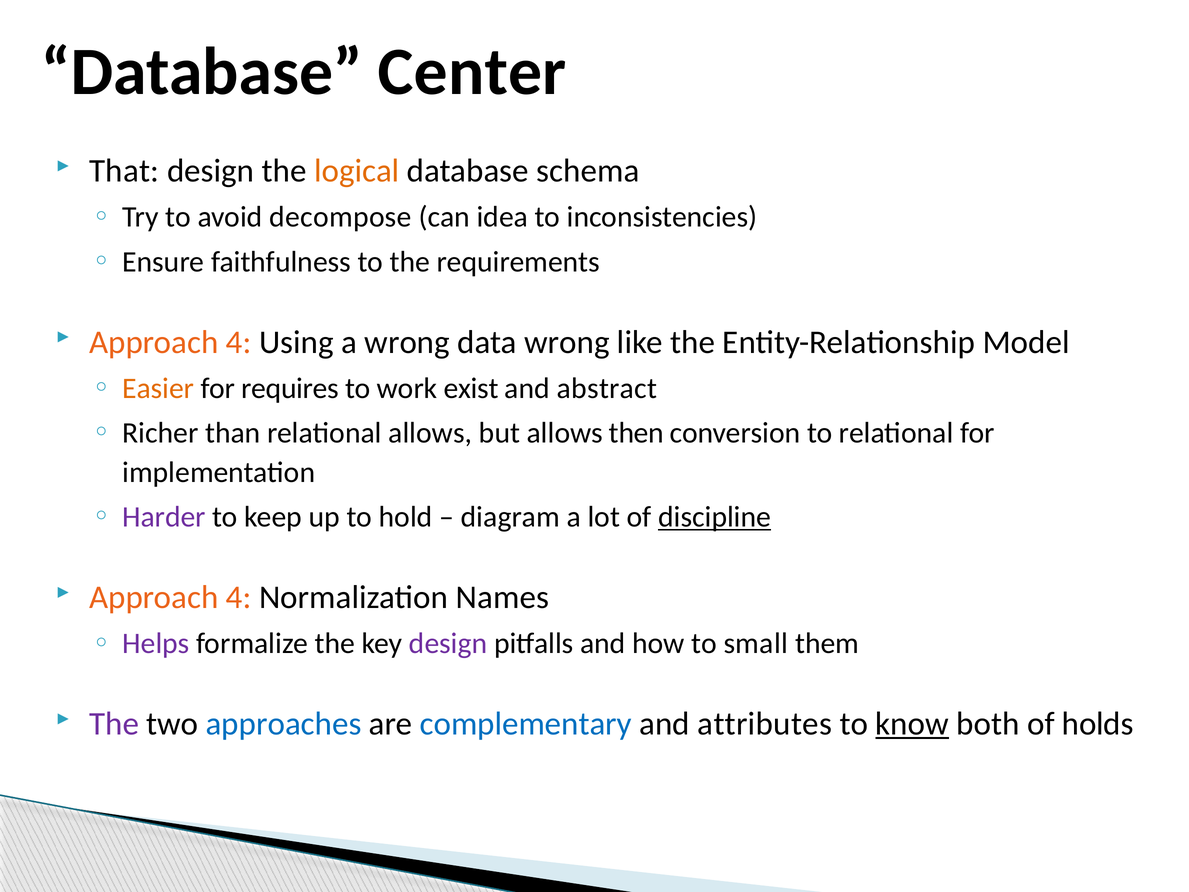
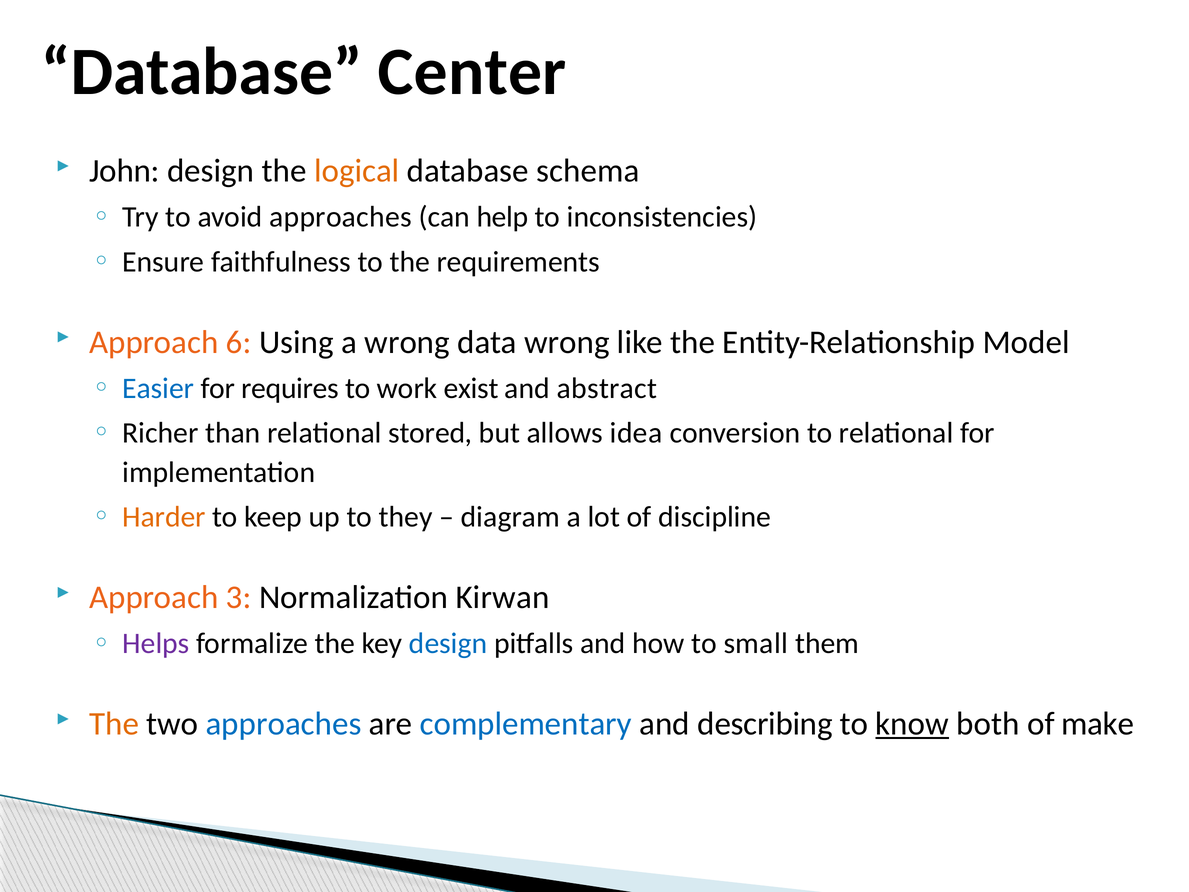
That: That -> John
avoid decompose: decompose -> approaches
idea: idea -> help
4 at (239, 342): 4 -> 6
Easier colour: orange -> blue
relational allows: allows -> stored
then: then -> idea
Harder colour: purple -> orange
hold: hold -> they
discipline underline: present -> none
4 at (239, 597): 4 -> 3
Names: Names -> Kirwan
design at (448, 643) colour: purple -> blue
The at (114, 724) colour: purple -> orange
attributes: attributes -> describing
holds: holds -> make
